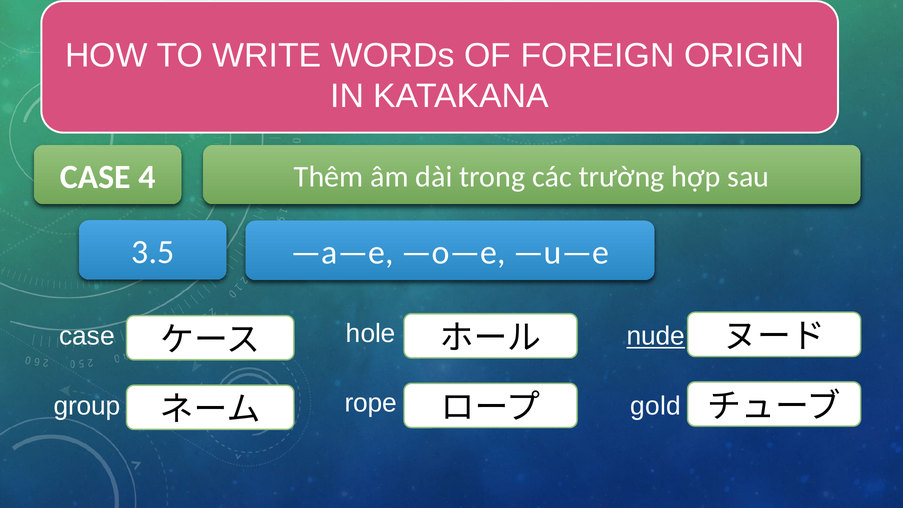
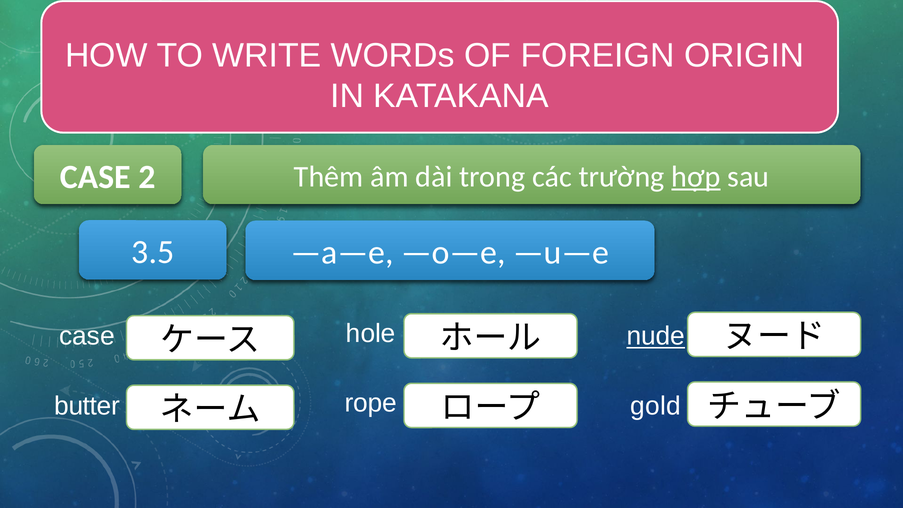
4: 4 -> 2
hợp underline: none -> present
group: group -> butter
